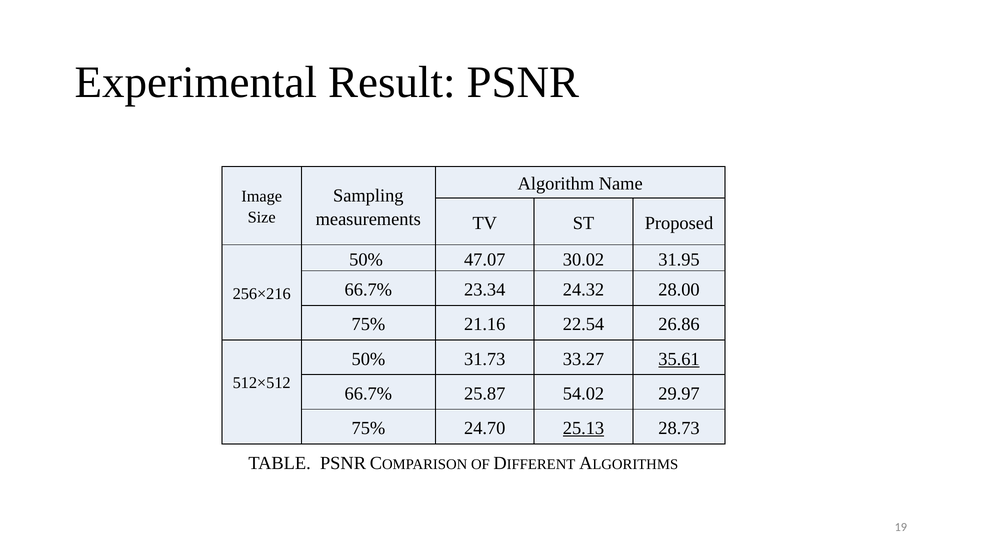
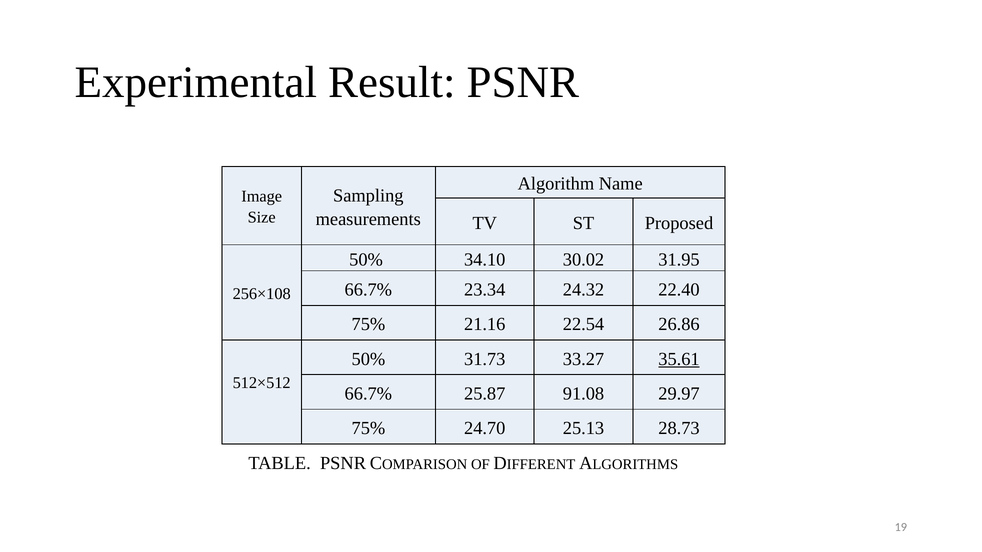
47.07: 47.07 -> 34.10
28.00: 28.00 -> 22.40
256×216: 256×216 -> 256×108
54.02: 54.02 -> 91.08
25.13 underline: present -> none
